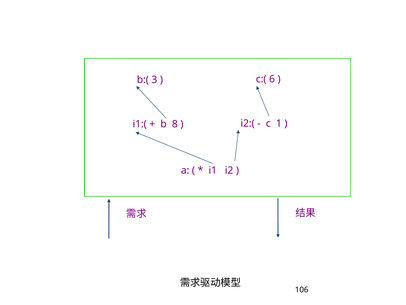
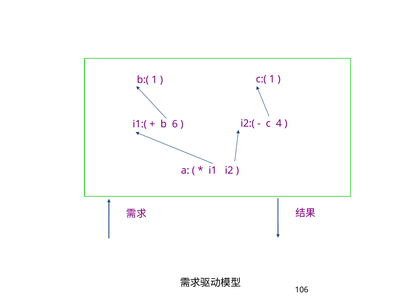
c:( 6: 6 -> 1
b:( 3: 3 -> 1
8: 8 -> 6
1: 1 -> 4
